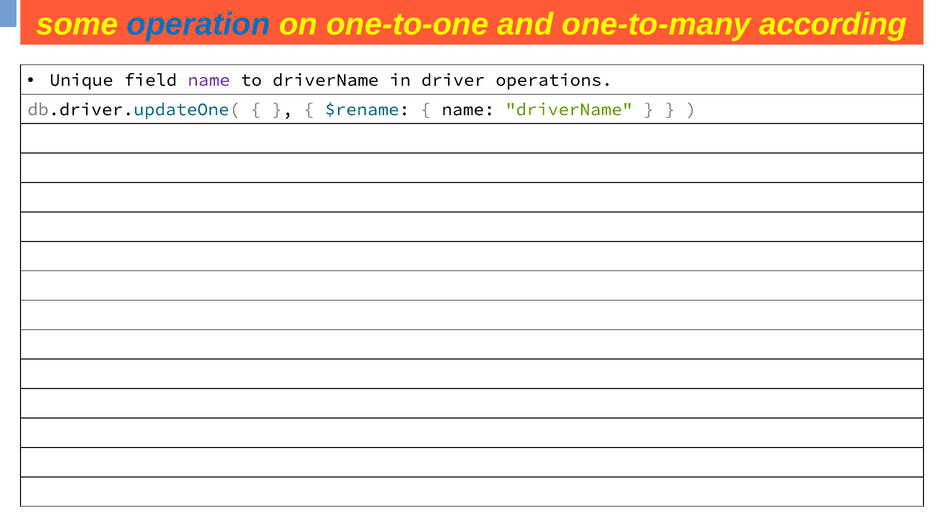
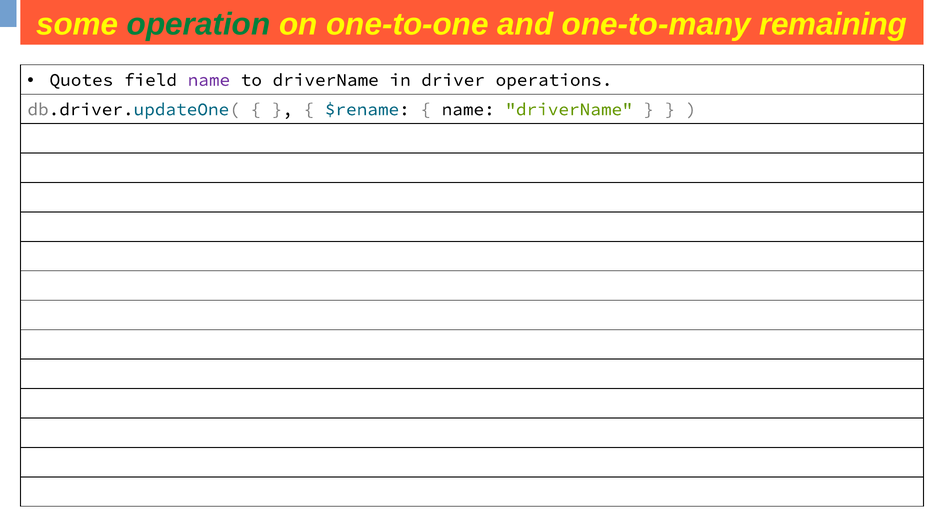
operation colour: blue -> green
according: according -> remaining
Unique: Unique -> Quotes
